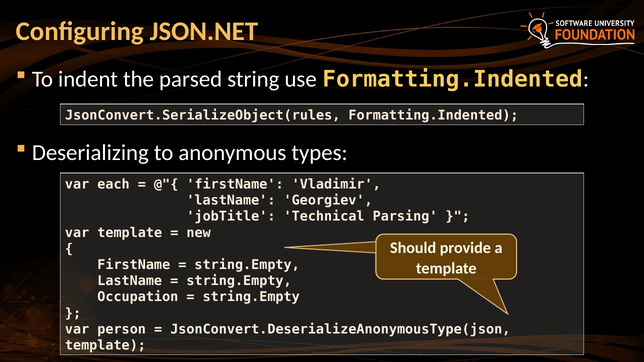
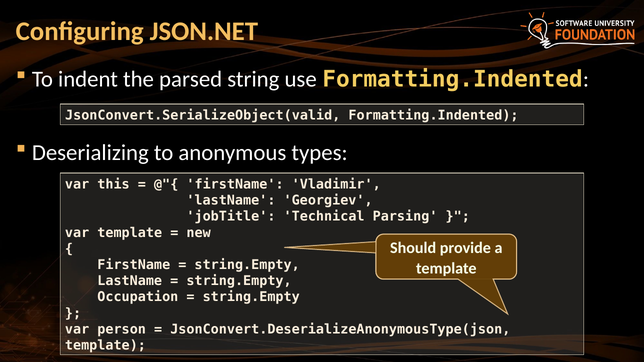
JsonConvert.SerializeObject(rules: JsonConvert.SerializeObject(rules -> JsonConvert.SerializeObject(valid
each: each -> this
